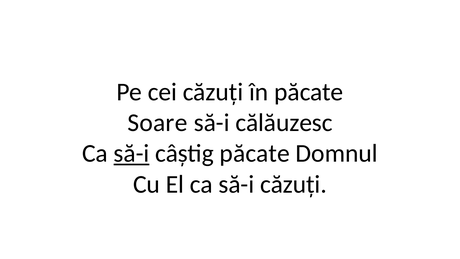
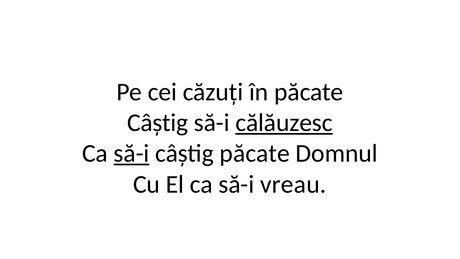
Soare at (157, 123): Soare -> Câștig
călăuzesc underline: none -> present
să-i căzuți: căzuți -> vreau
